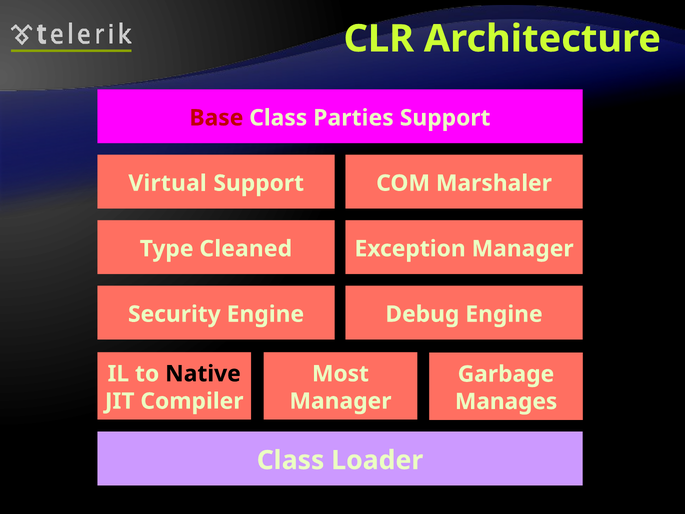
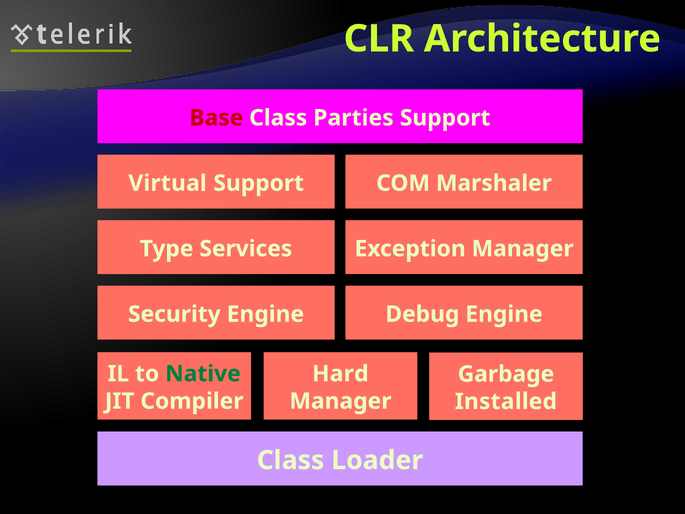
Cleaned: Cleaned -> Services
Native colour: black -> green
Most: Most -> Hard
Manages: Manages -> Installed
